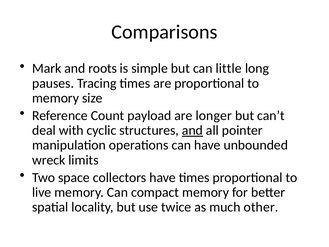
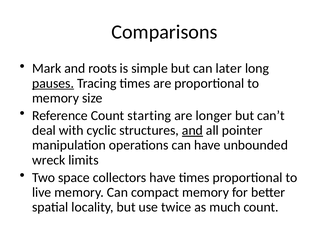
little: little -> later
pauses underline: none -> present
payload: payload -> starting
much other: other -> count
